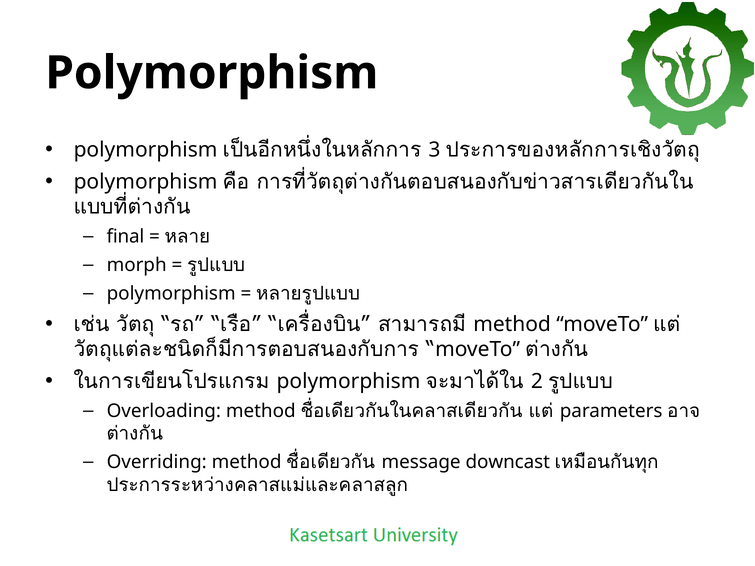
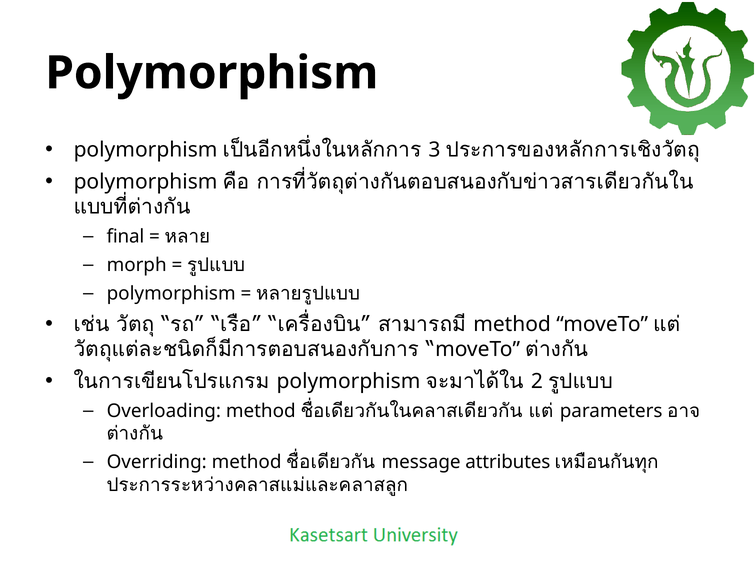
downcast: downcast -> attributes
